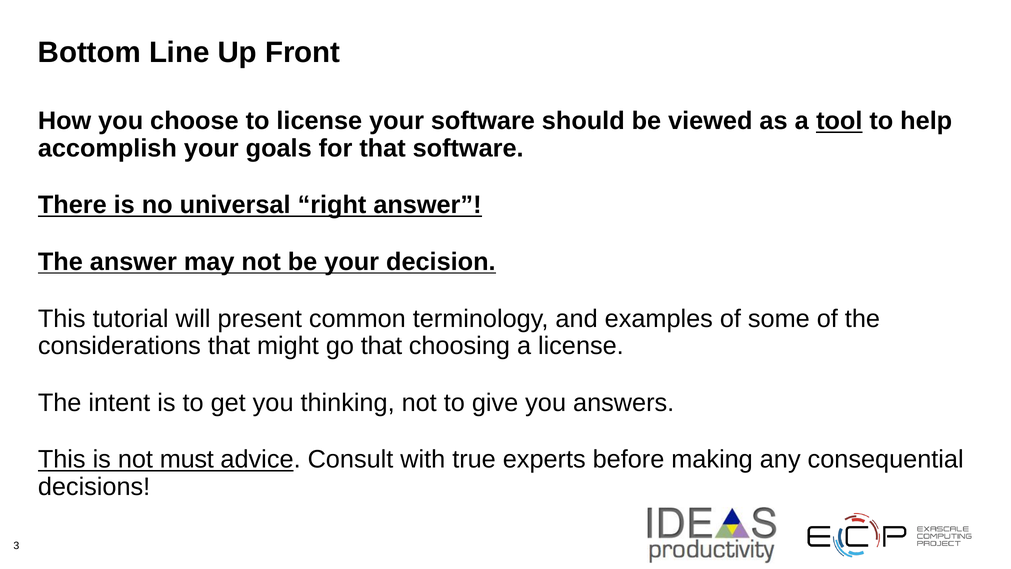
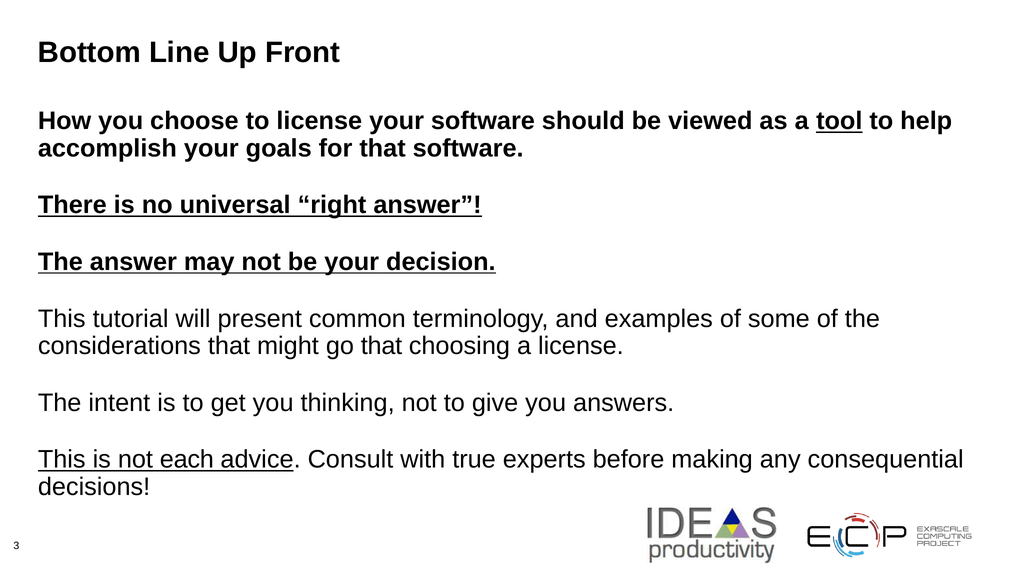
must: must -> each
